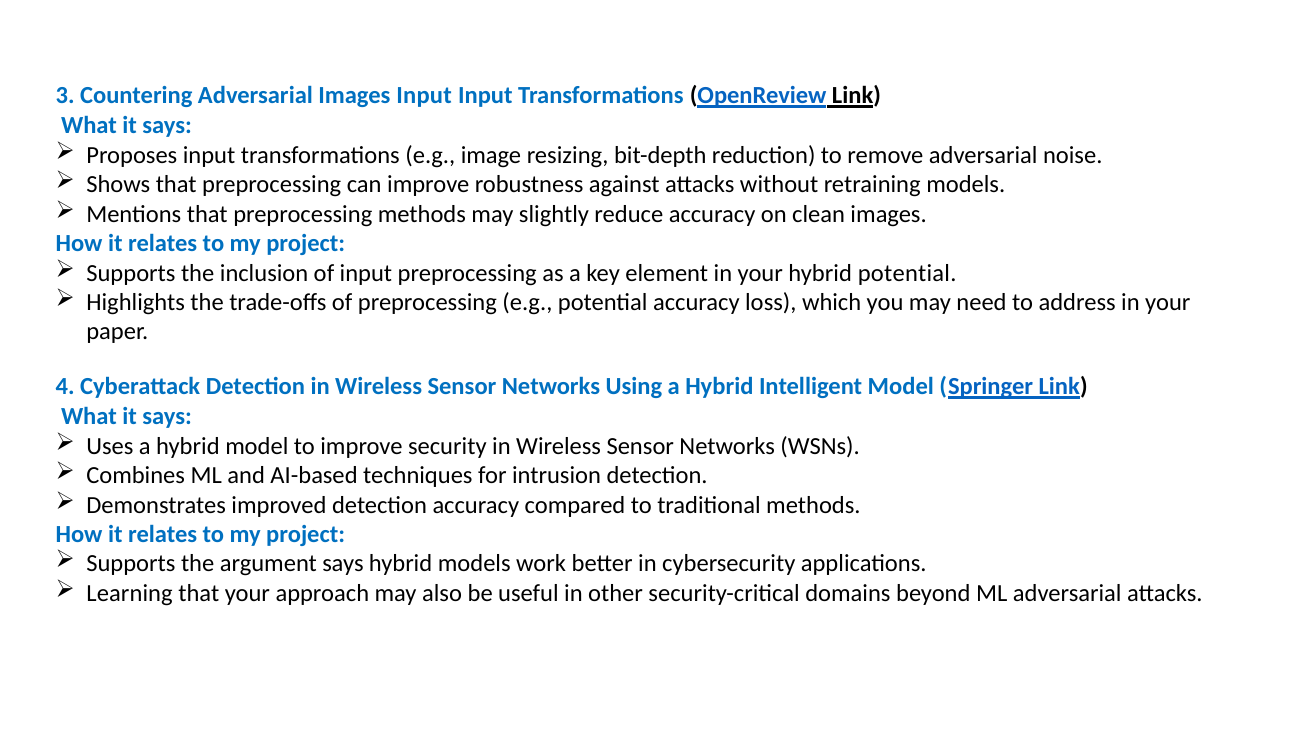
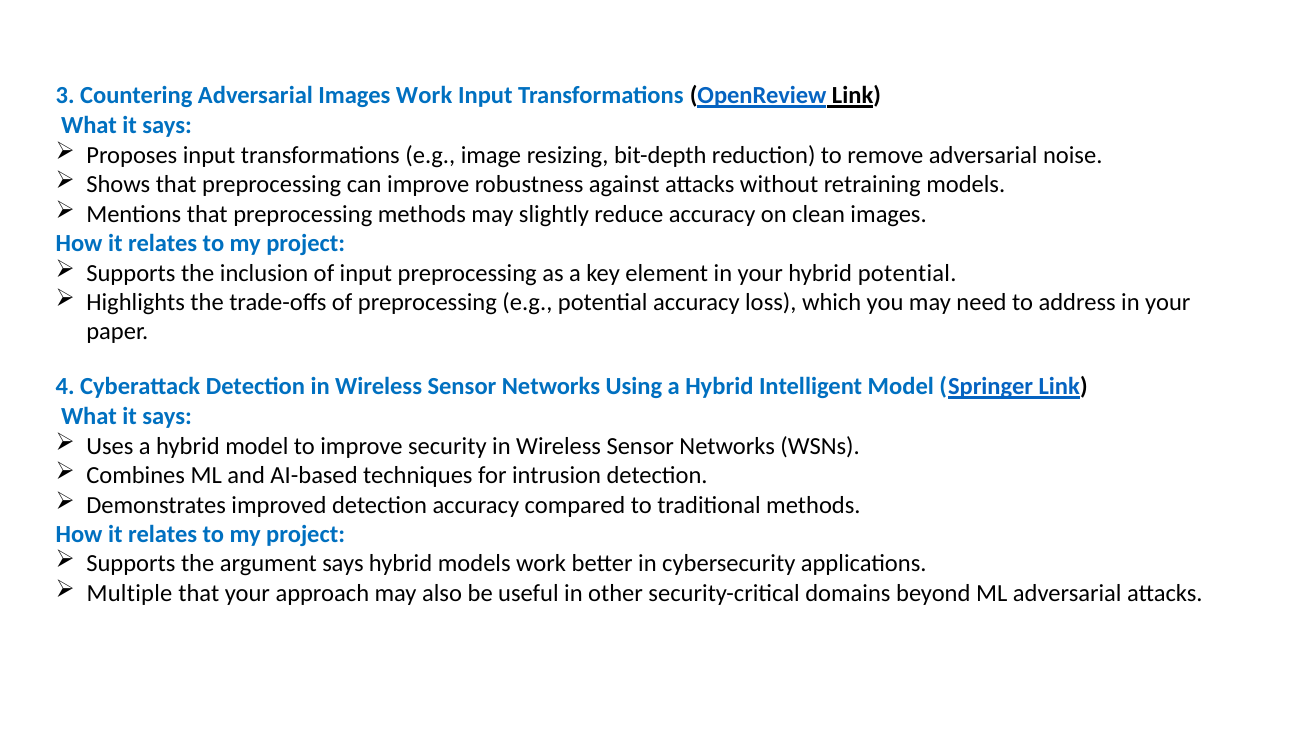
Images Input: Input -> Work
Learning: Learning -> Multiple
